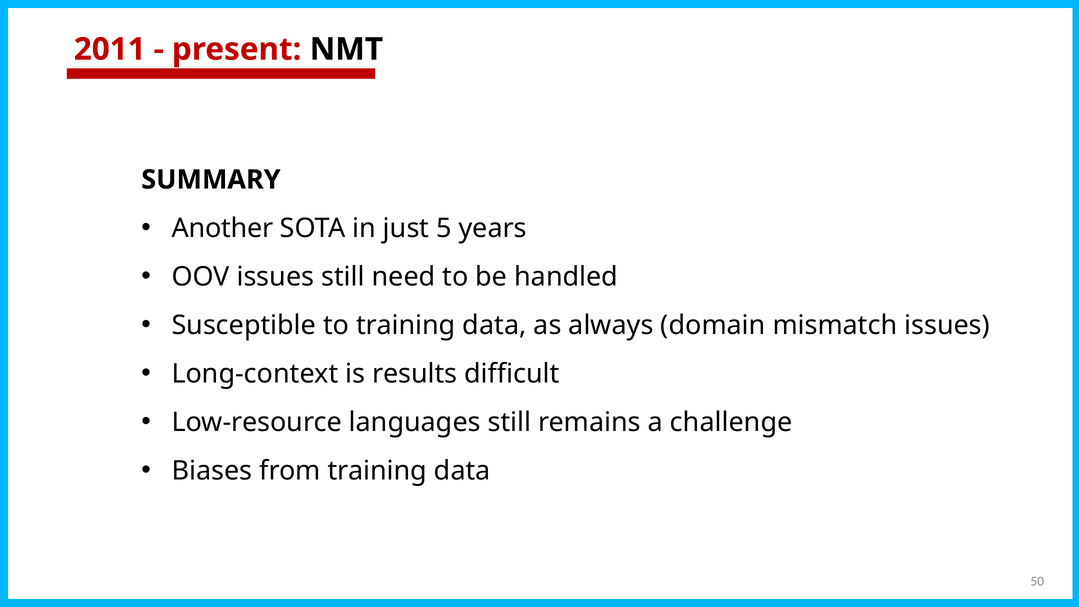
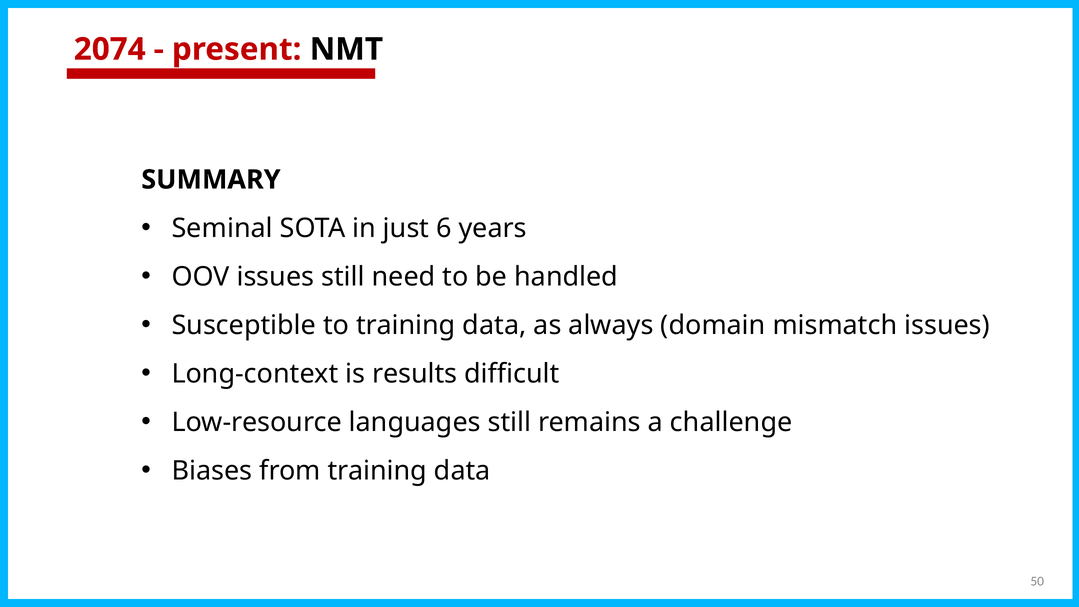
2011: 2011 -> 2074
Another: Another -> Seminal
5: 5 -> 6
